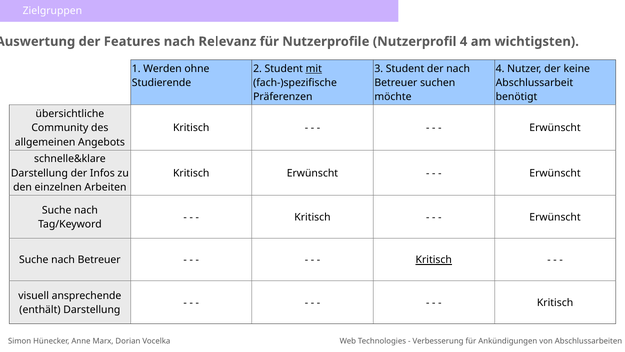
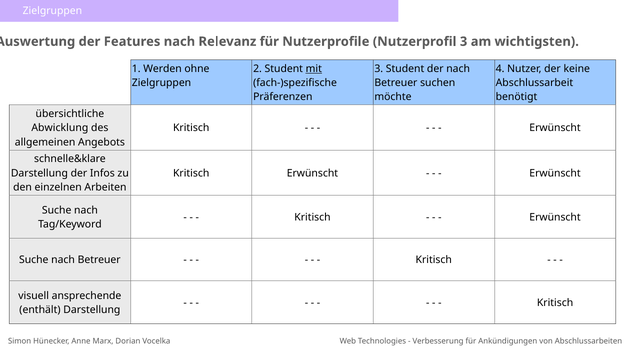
Nutzerprofil 4: 4 -> 3
Studierende at (162, 83): Studierende -> Zielgruppen
Community: Community -> Abwicklung
Kritisch at (434, 260) underline: present -> none
